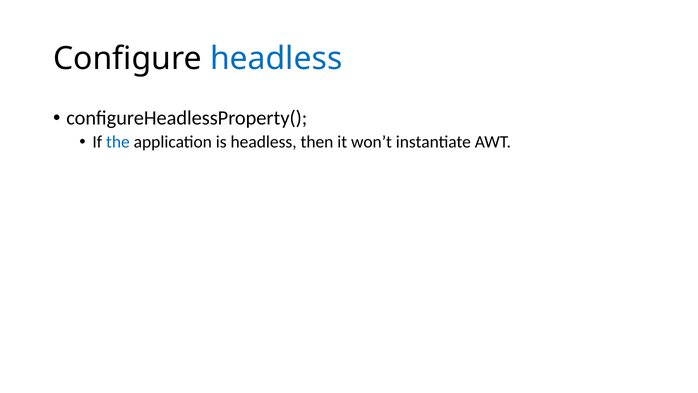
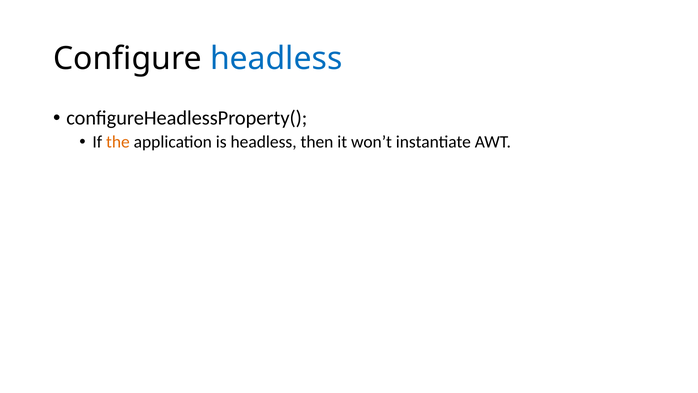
the colour: blue -> orange
